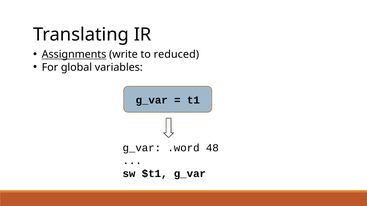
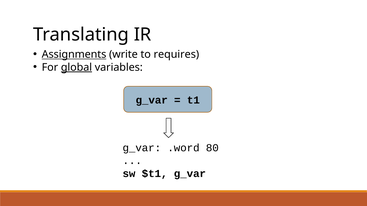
reduced: reduced -> requires
global underline: none -> present
48: 48 -> 80
